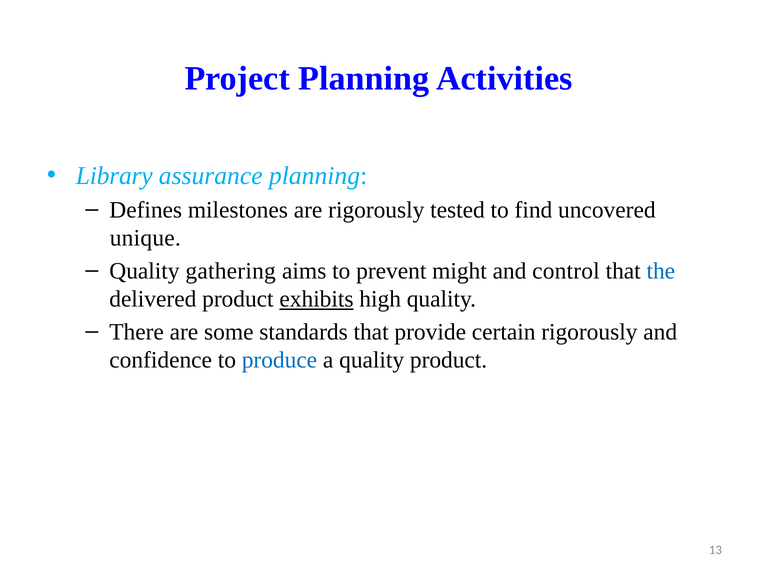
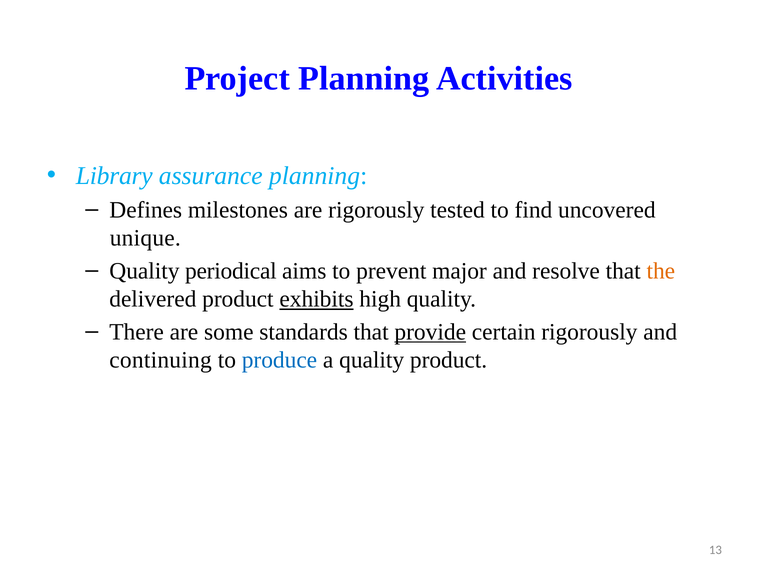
gathering: gathering -> periodical
might: might -> major
control: control -> resolve
the colour: blue -> orange
provide underline: none -> present
confidence: confidence -> continuing
